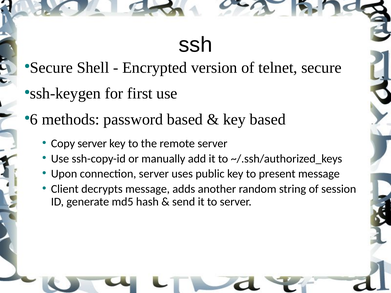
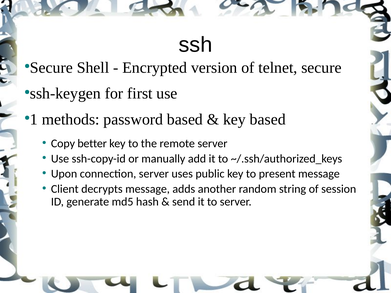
6: 6 -> 1
Copy server: server -> better
